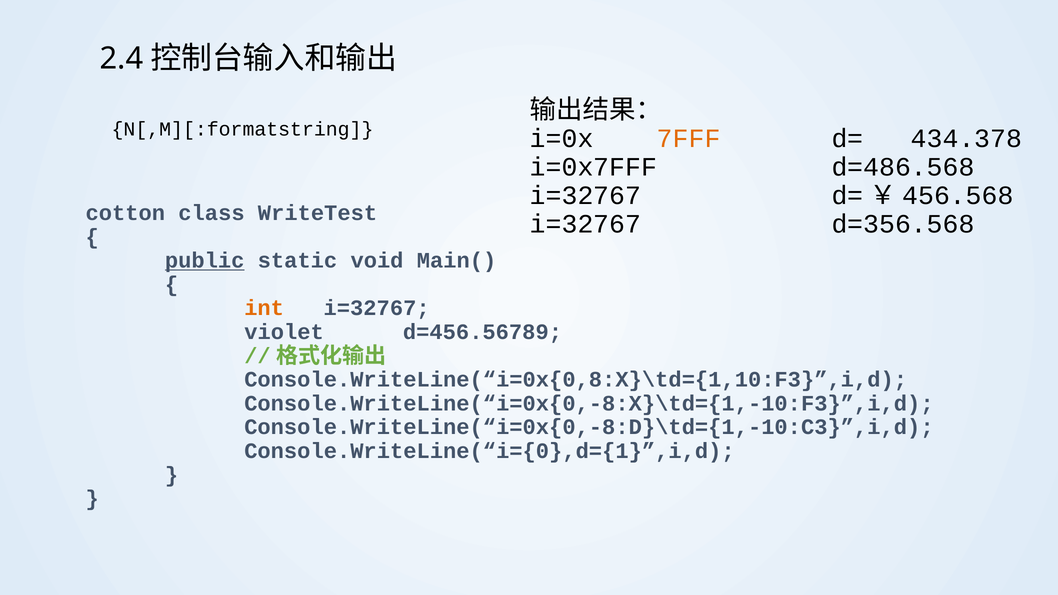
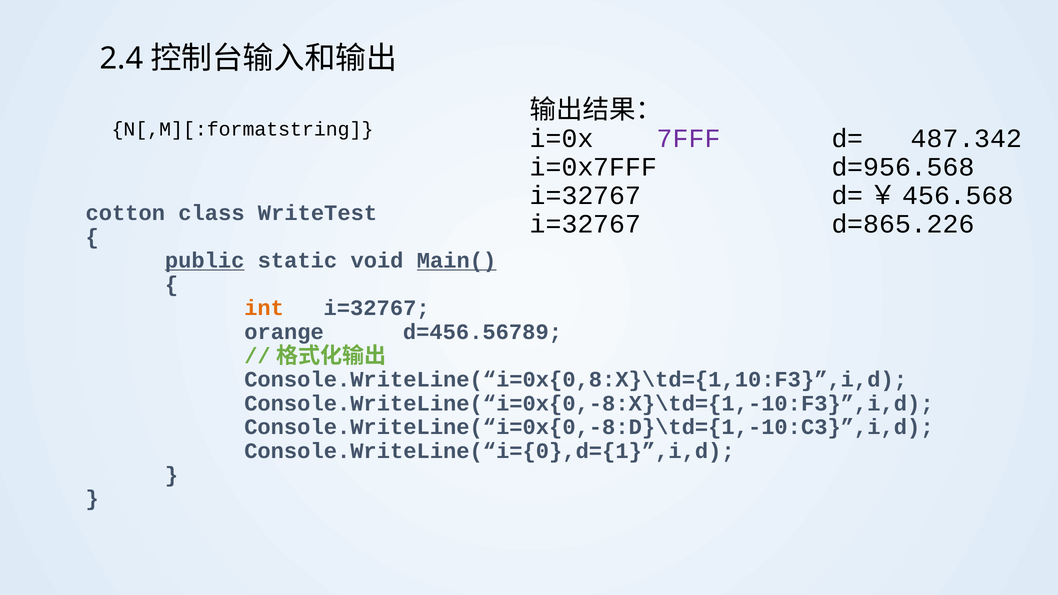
7FFF colour: orange -> purple
434.378: 434.378 -> 487.342
d=486.568: d=486.568 -> d=956.568
d=356.568: d=356.568 -> d=865.226
Main( underline: none -> present
violet: violet -> orange
